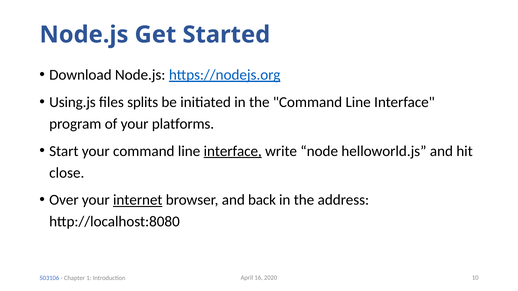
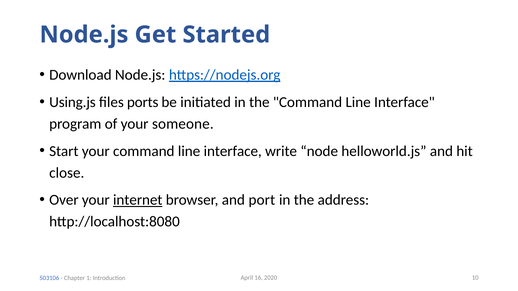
splits: splits -> ports
platforms: platforms -> someone
interface at (233, 151) underline: present -> none
back: back -> port
